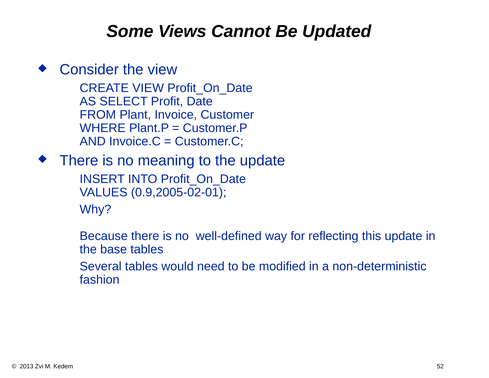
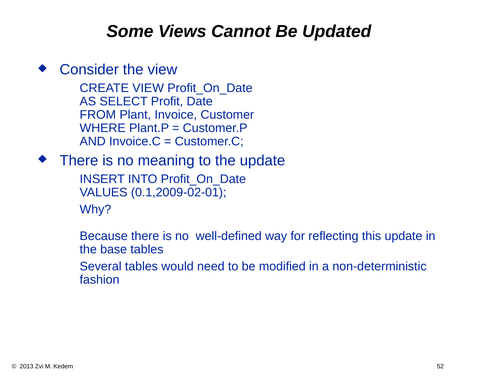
0.9,2005-02-01: 0.9,2005-02-01 -> 0.1,2009-02-01
